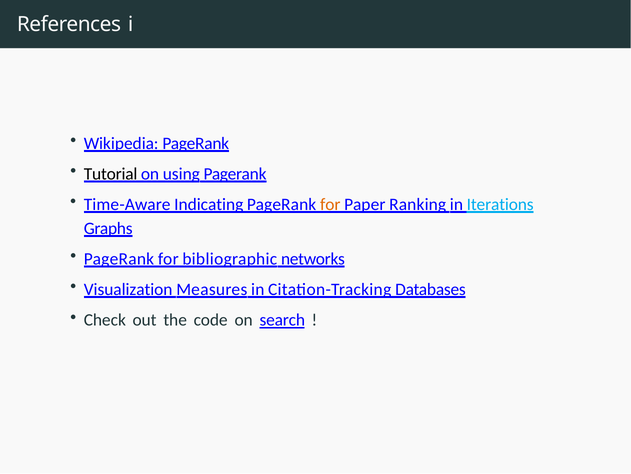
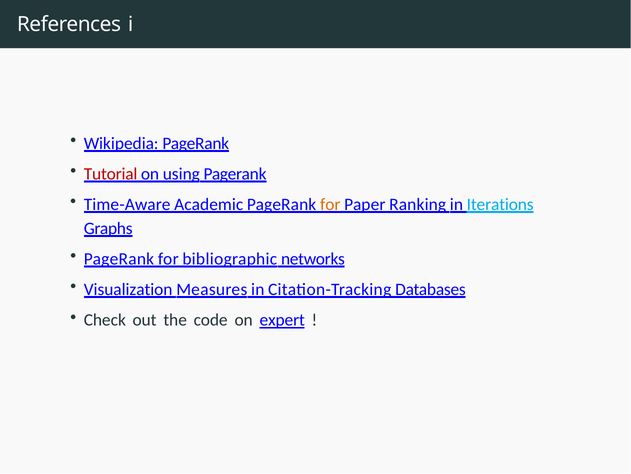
Tutorial colour: black -> red
Indicating: Indicating -> Academic
search: search -> expert
